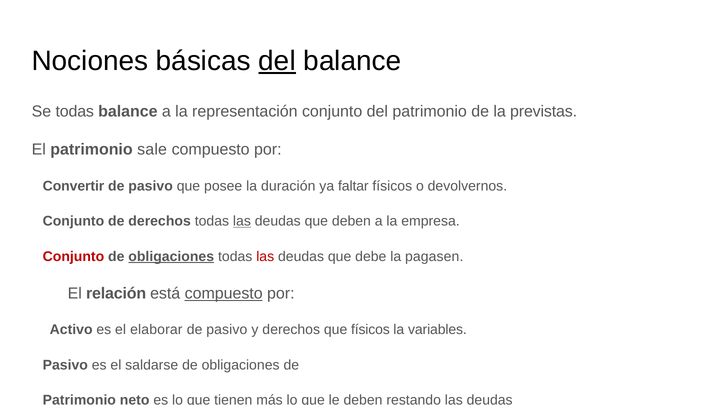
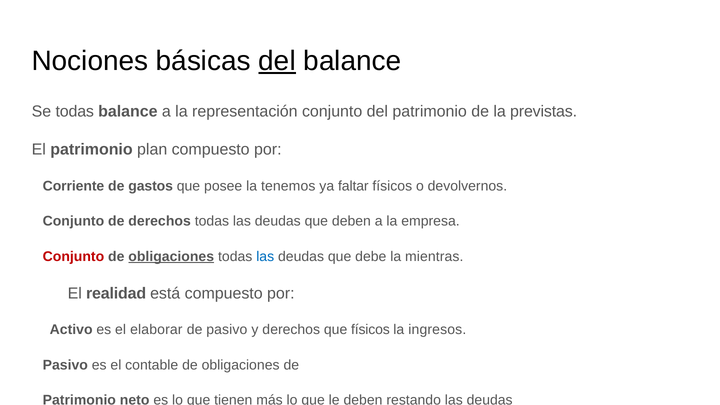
sale: sale -> plan
Convertir: Convertir -> Corriente
pasivo at (151, 186): pasivo -> gastos
duración: duración -> tenemos
las at (242, 221) underline: present -> none
las at (265, 256) colour: red -> blue
pagasen: pagasen -> mientras
relación: relación -> realidad
compuesto at (224, 293) underline: present -> none
variables: variables -> ingresos
saldarse: saldarse -> contable
